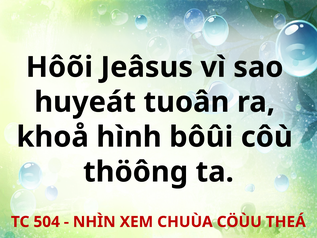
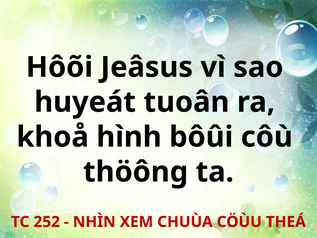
504: 504 -> 252
